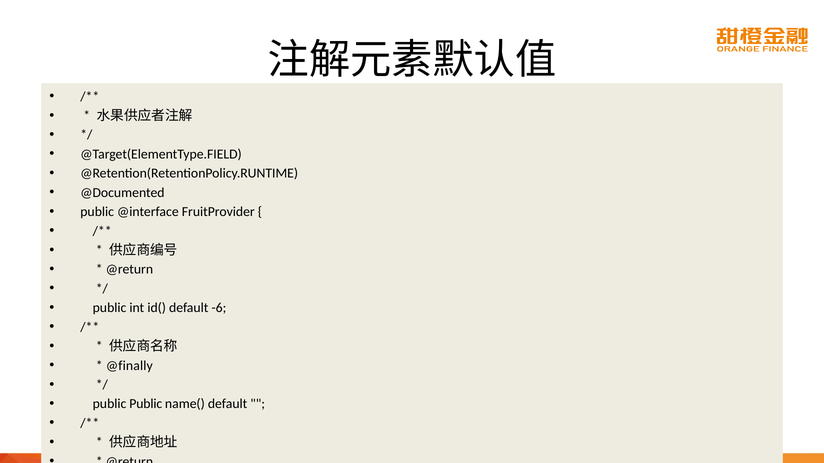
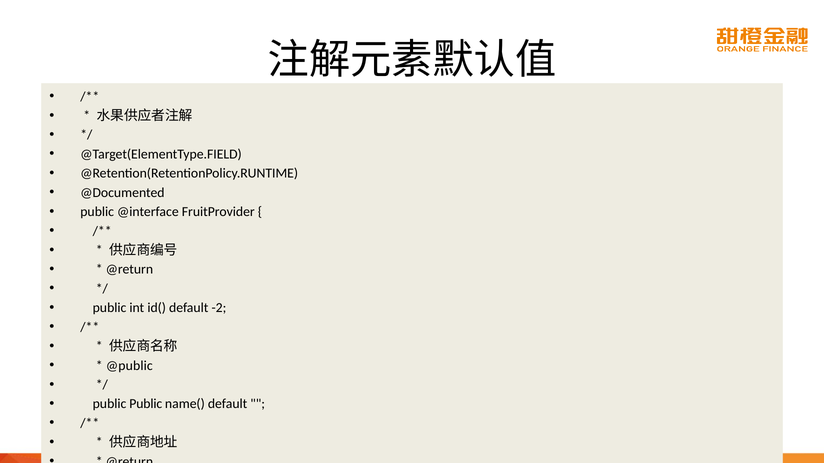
-6: -6 -> -2
@finally: @finally -> @public
